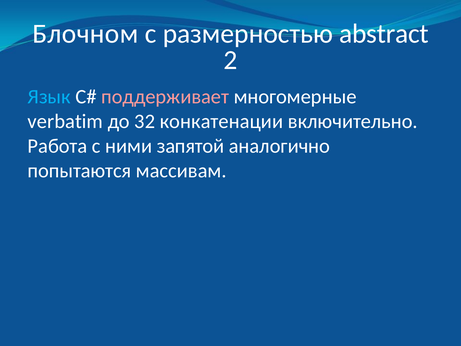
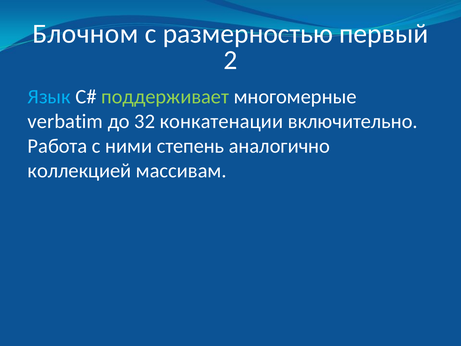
abstract: abstract -> первый
поддерживает colour: pink -> light green
запятой: запятой -> степень
попытаются: попытаются -> коллекцией
